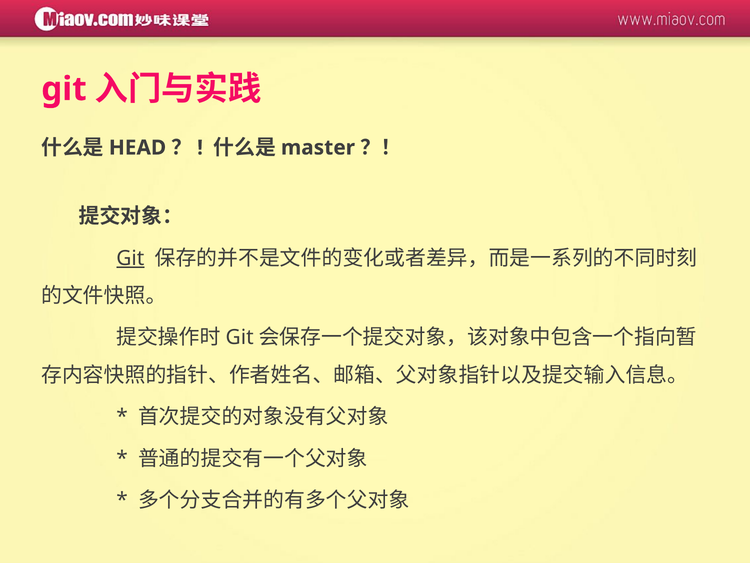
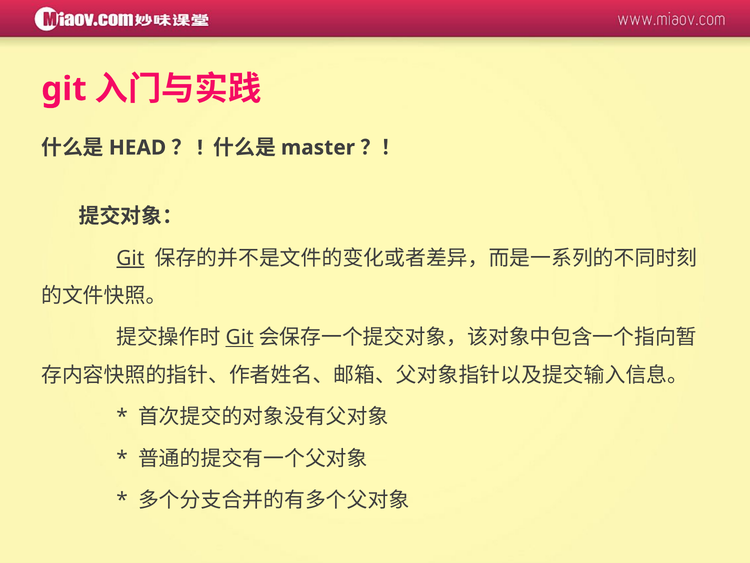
Git at (240, 337) underline: none -> present
